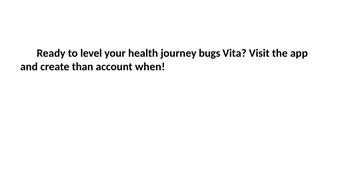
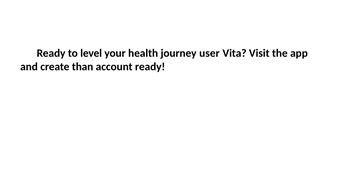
bugs: bugs -> user
when: when -> ready
